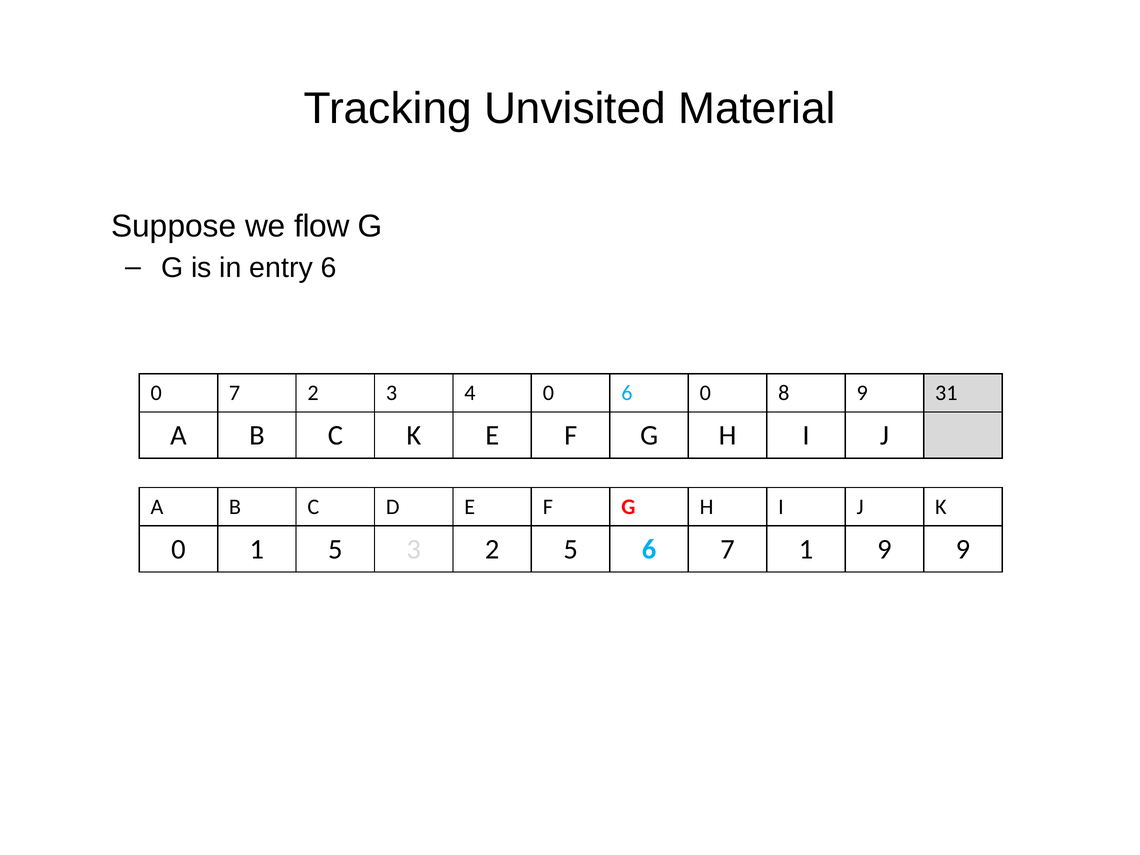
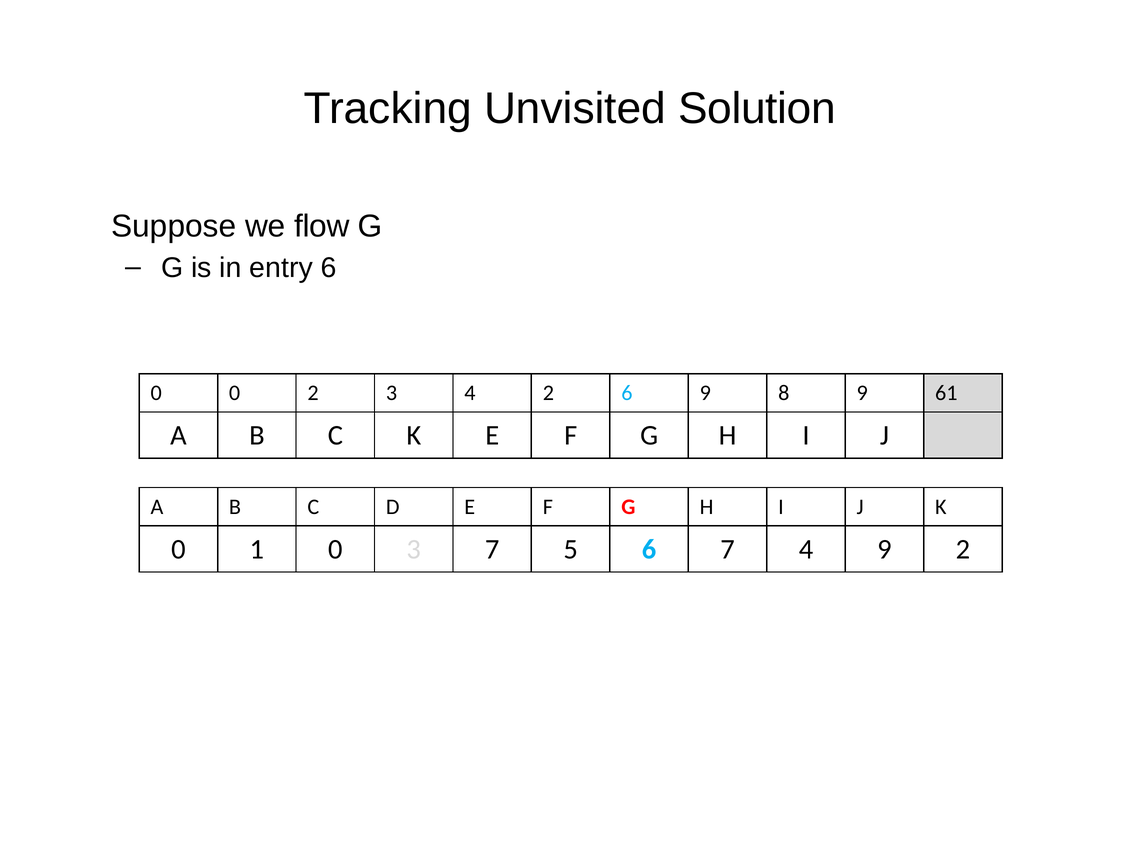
Material: Material -> Solution
0 7: 7 -> 0
4 0: 0 -> 2
0 at (705, 393): 0 -> 9
31: 31 -> 61
1 5: 5 -> 0
3 2: 2 -> 7
7 1: 1 -> 4
9 9: 9 -> 2
